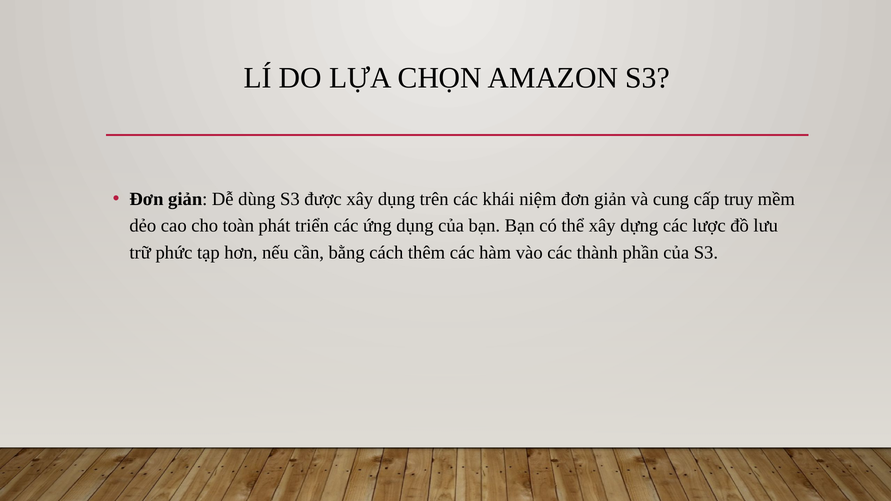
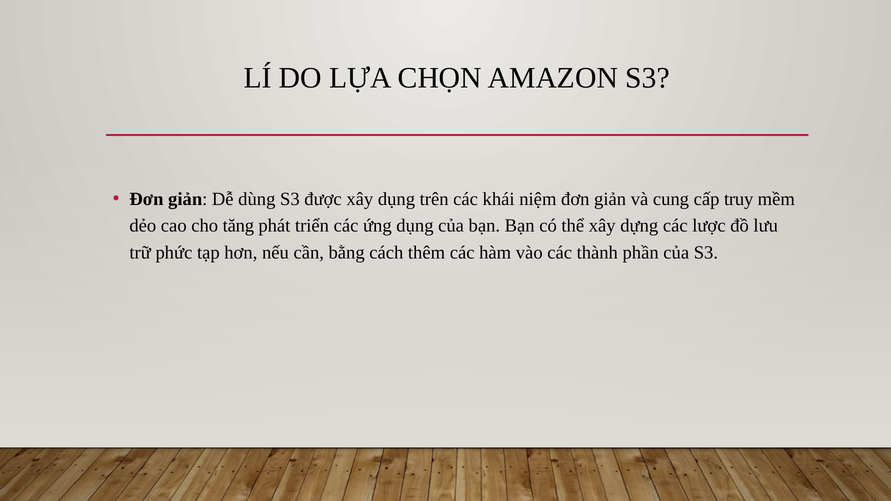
toàn: toàn -> tăng
